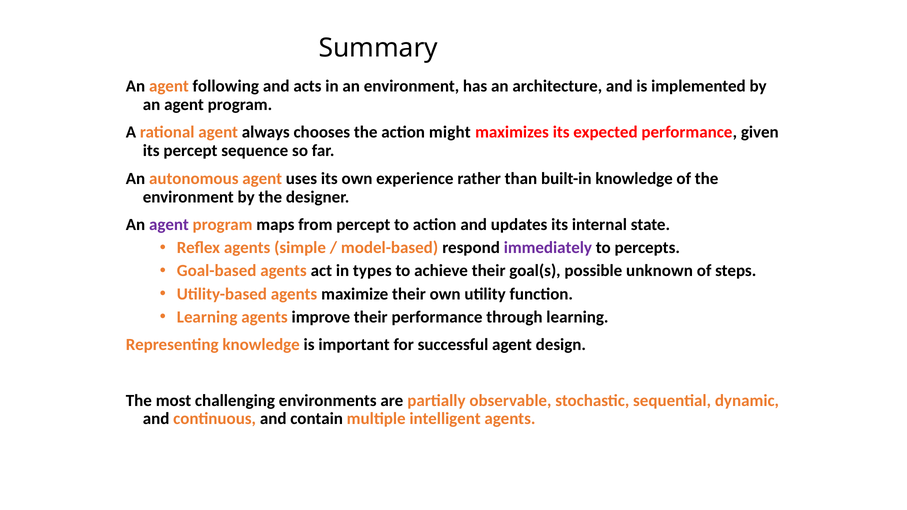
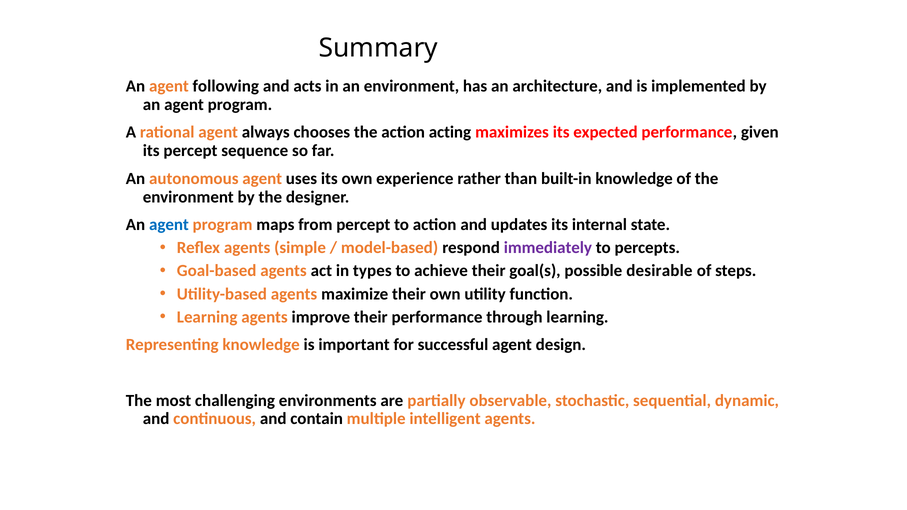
might: might -> acting
agent at (169, 225) colour: purple -> blue
unknown: unknown -> desirable
